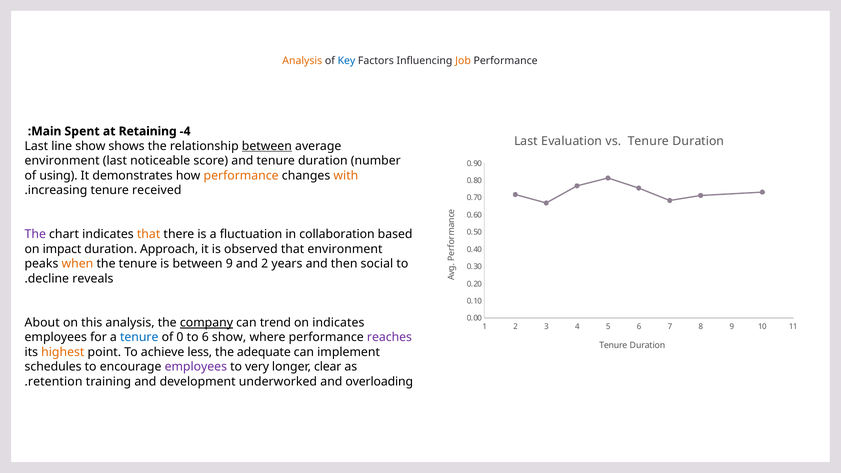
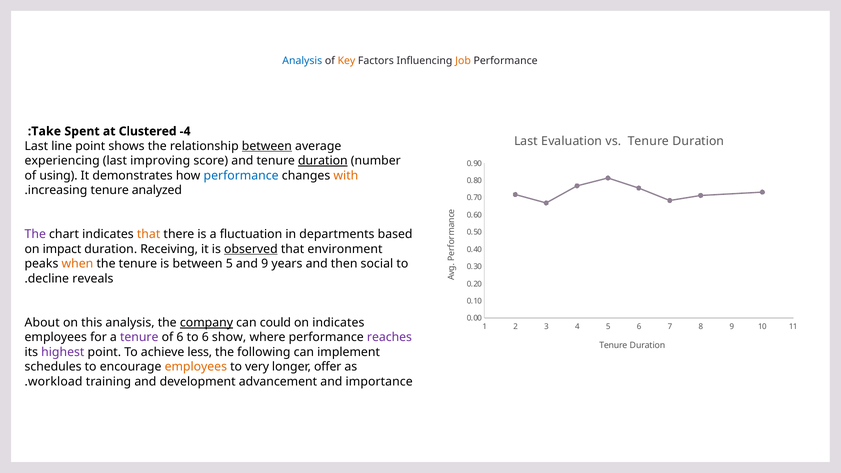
Analysis at (302, 61) colour: orange -> blue
Key colour: blue -> orange
Main: Main -> Take
Retaining: Retaining -> Clustered
line show: show -> point
environment at (62, 161): environment -> experiencing
noticeable: noticeable -> improving
duration at (323, 161) underline: none -> present
performance at (241, 175) colour: orange -> blue
received: received -> analyzed
collaboration: collaboration -> departments
Approach: Approach -> Receiving
observed underline: none -> present
between 9: 9 -> 5
and 2: 2 -> 9
trend: trend -> could
tenure at (139, 337) colour: blue -> purple
of 0: 0 -> 6
highest colour: orange -> purple
adequate: adequate -> following
employees at (196, 367) colour: purple -> orange
clear: clear -> offer
retention: retention -> workload
underworked: underworked -> advancement
overloading: overloading -> importance
